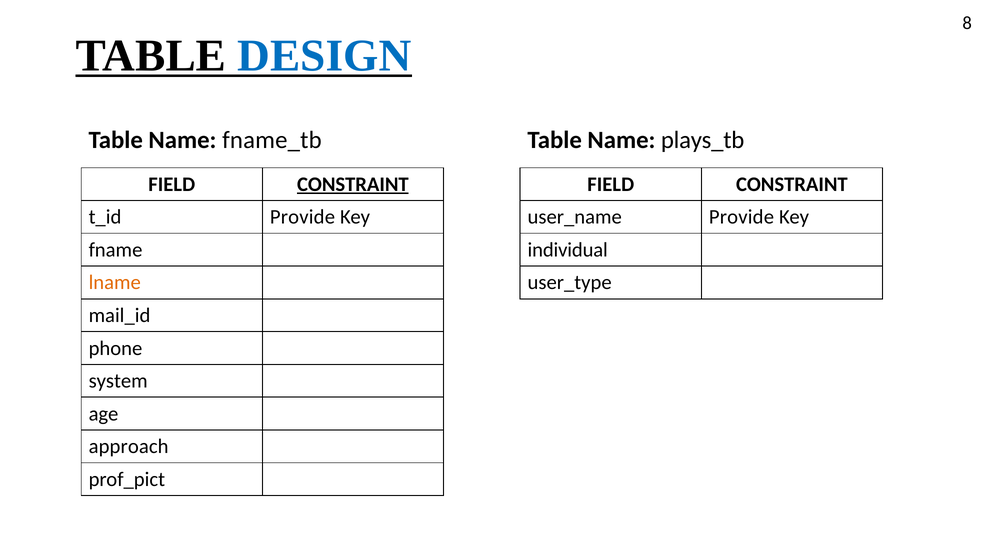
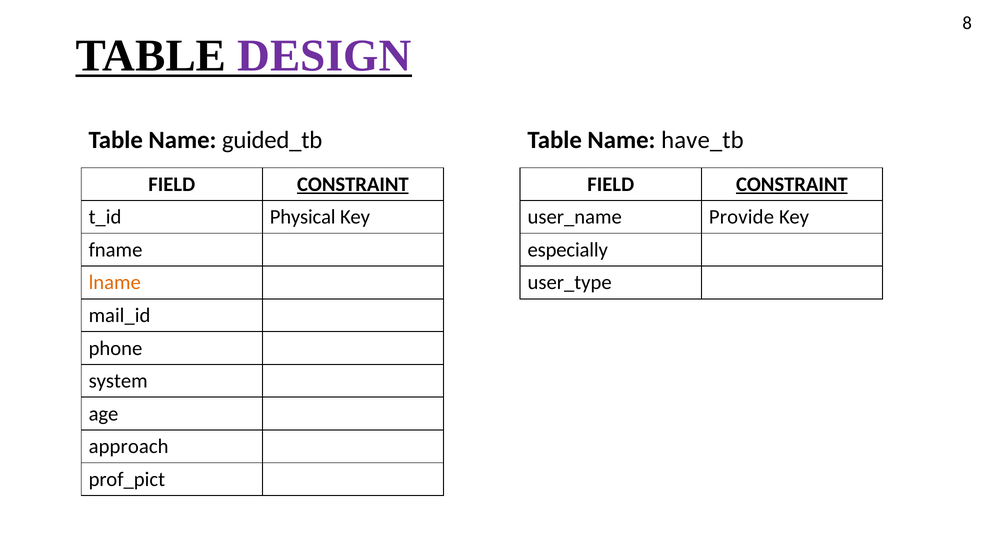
DESIGN colour: blue -> purple
fname_tb: fname_tb -> guided_tb
plays_tb: plays_tb -> have_tb
CONSTRAINT at (792, 184) underline: none -> present
Provide at (302, 217): Provide -> Physical
individual: individual -> especially
